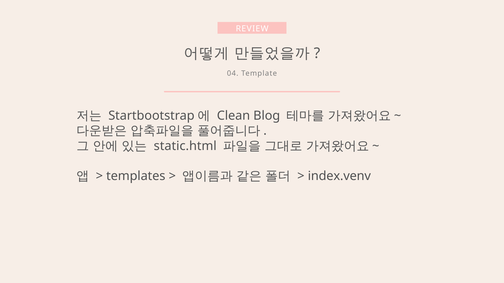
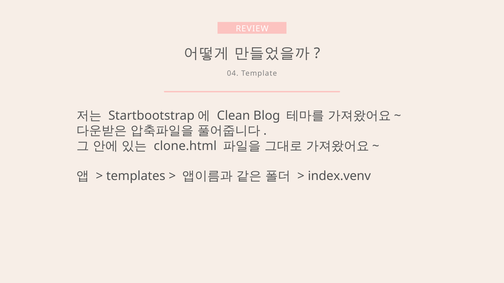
static.html: static.html -> clone.html
